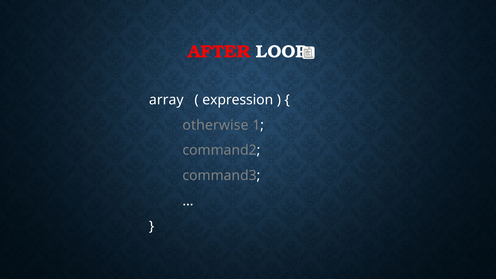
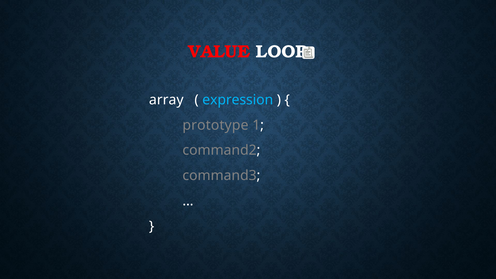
AFTER: AFTER -> VALUE
expression colour: white -> light blue
otherwise: otherwise -> prototype
